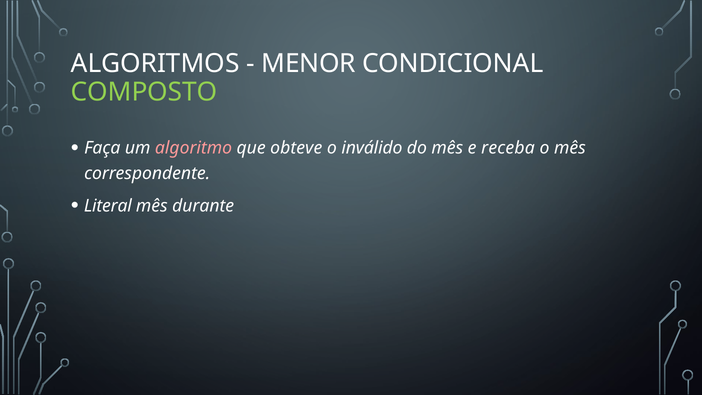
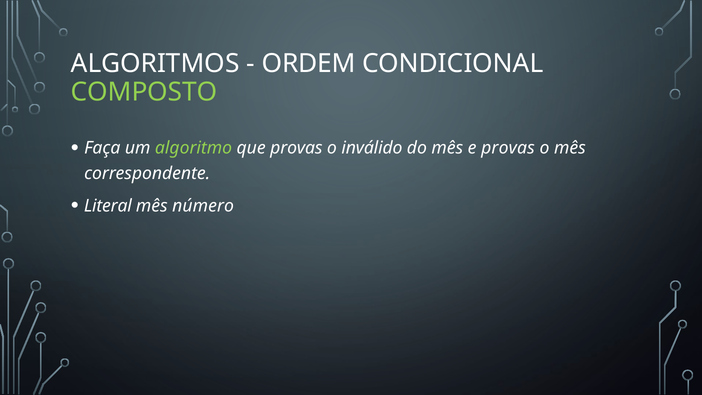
MENOR: MENOR -> ORDEM
algoritmo colour: pink -> light green
que obteve: obteve -> provas
e receba: receba -> provas
durante: durante -> número
